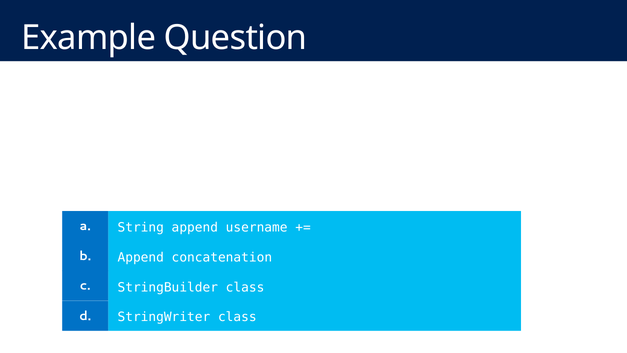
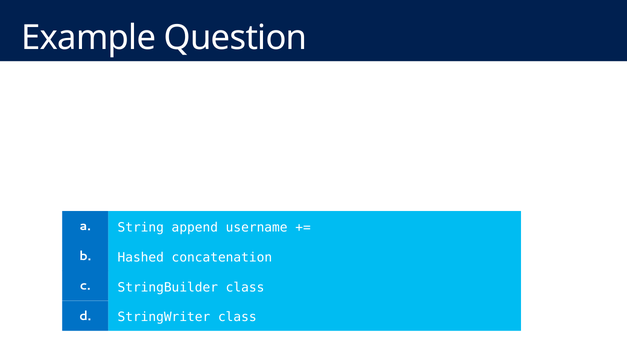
Append at (141, 257): Append -> Hashed
